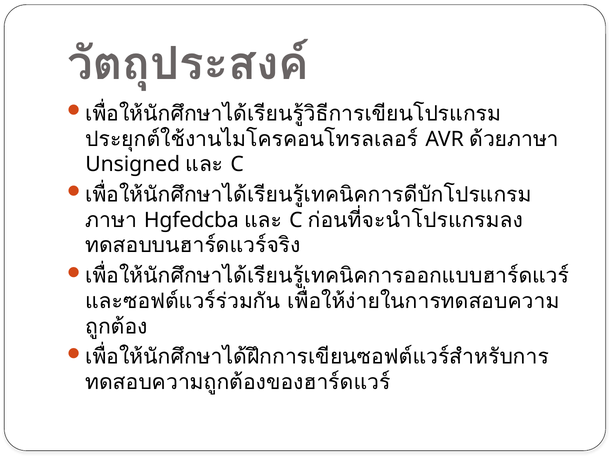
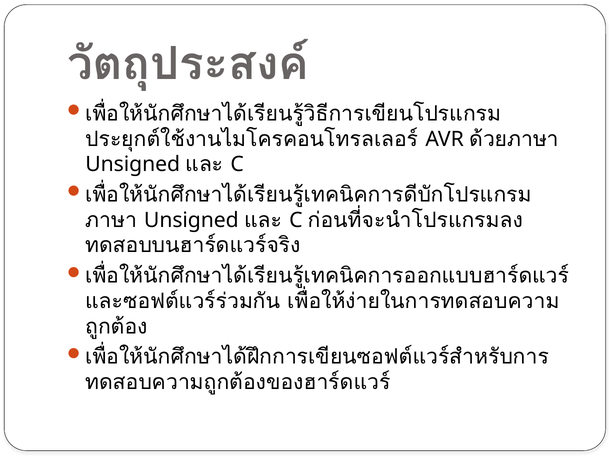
Hgfedcba at (191, 220): Hgfedcba -> Unsigned
